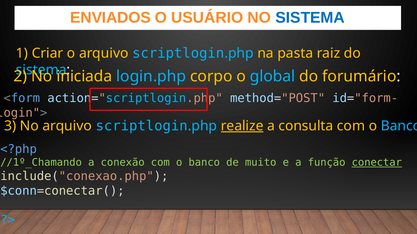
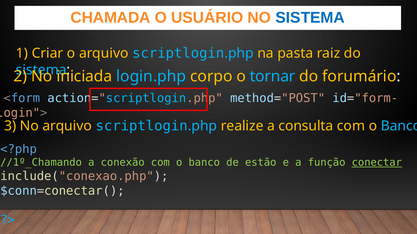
ENVIADOS: ENVIADOS -> CHAMADA
global: global -> tornar
realize underline: present -> none
muito: muito -> estão
